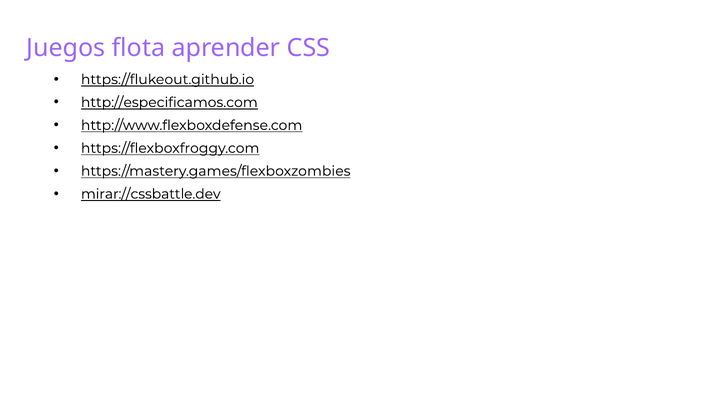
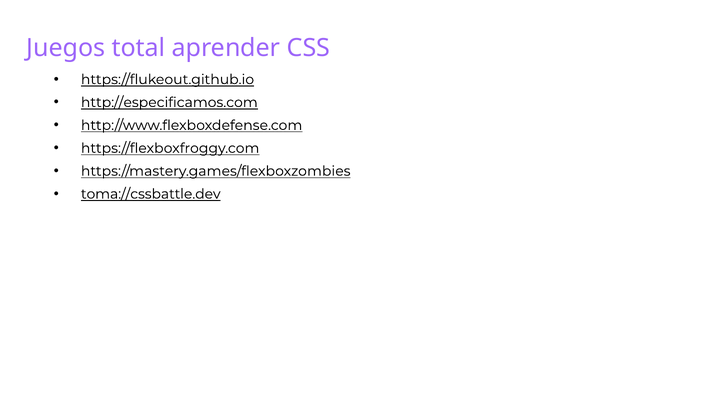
flota: flota -> total
mirar://cssbattle.dev: mirar://cssbattle.dev -> toma://cssbattle.dev
